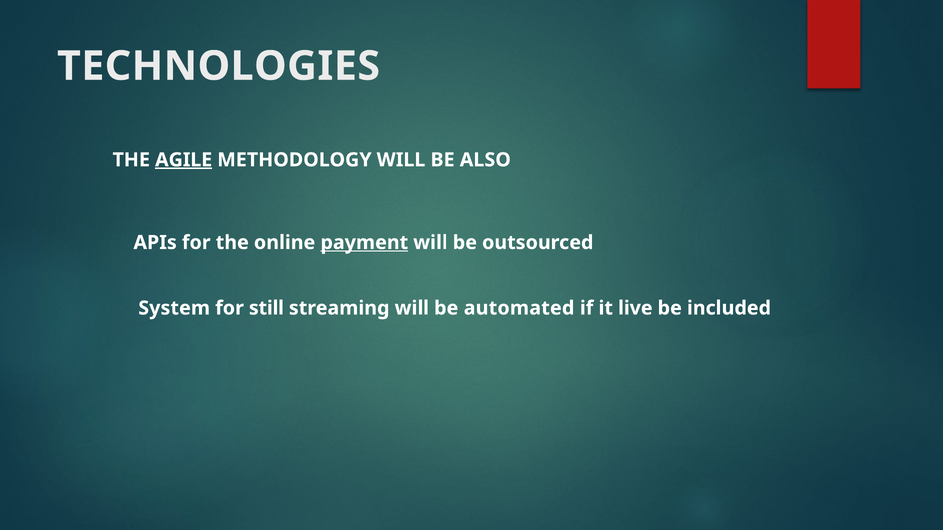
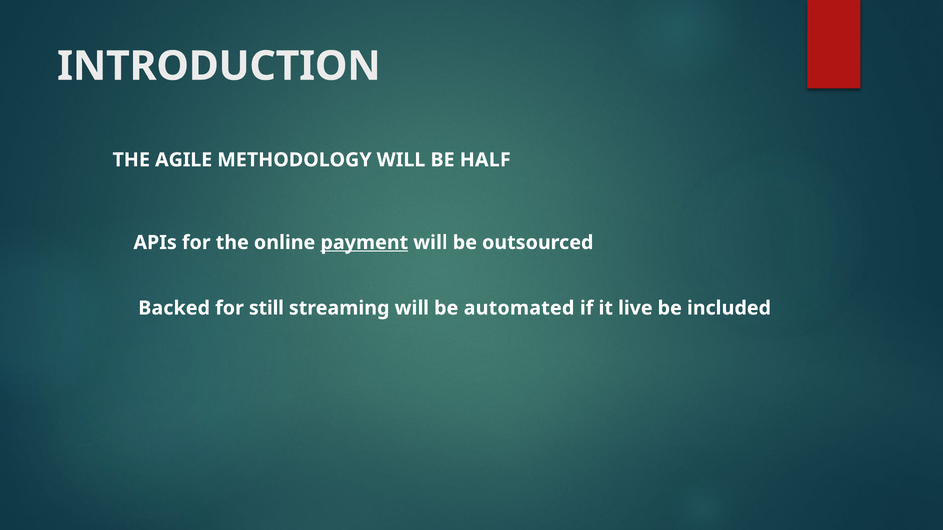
TECHNOLOGIES: TECHNOLOGIES -> INTRODUCTION
AGILE underline: present -> none
ALSO: ALSO -> HALF
System: System -> Backed
